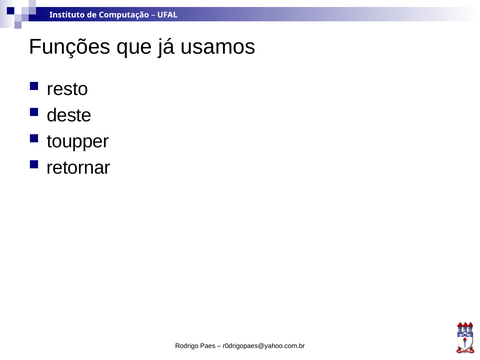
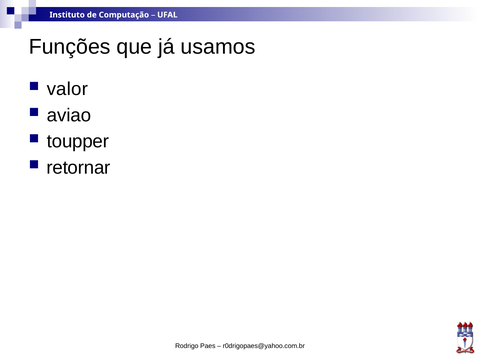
resto: resto -> valor
deste: deste -> aviao
